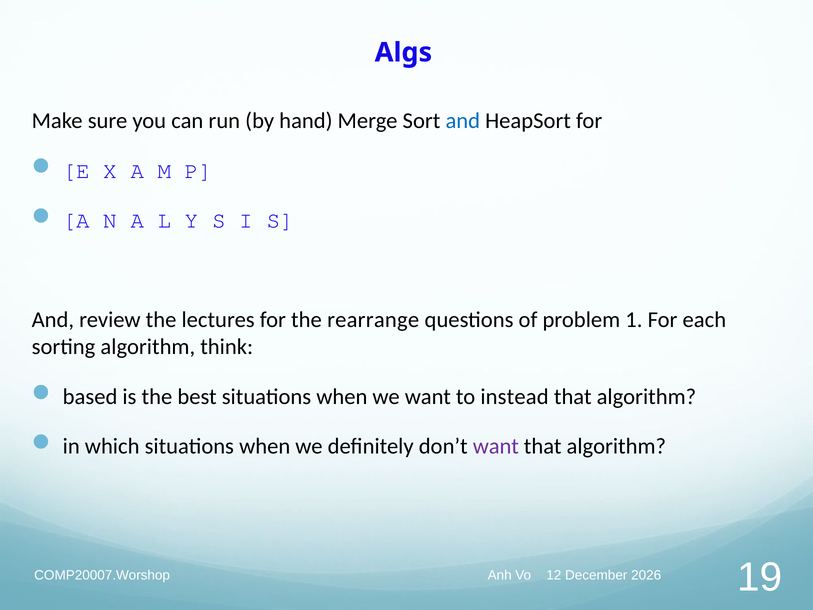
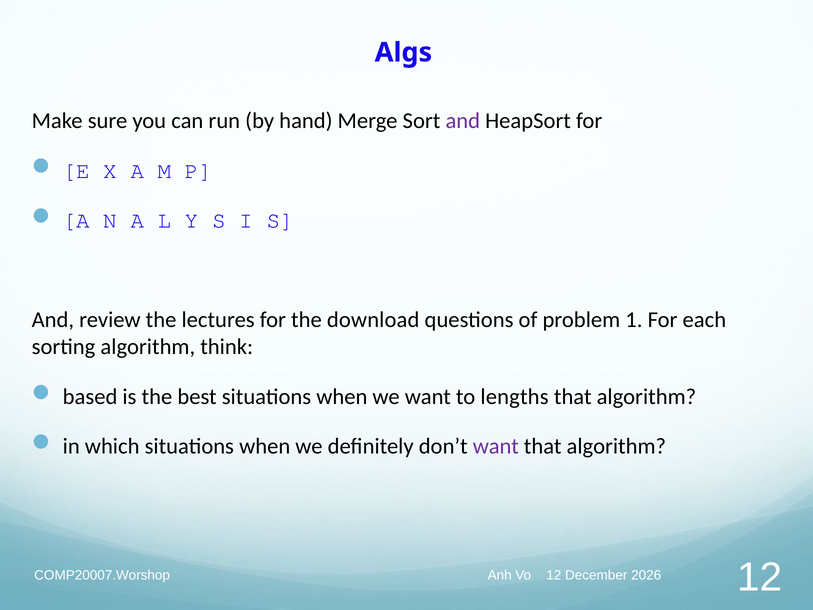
and at (463, 121) colour: blue -> purple
rearrange: rearrange -> download
instead: instead -> lengths
COMP20007.Worshop 19: 19 -> 12
